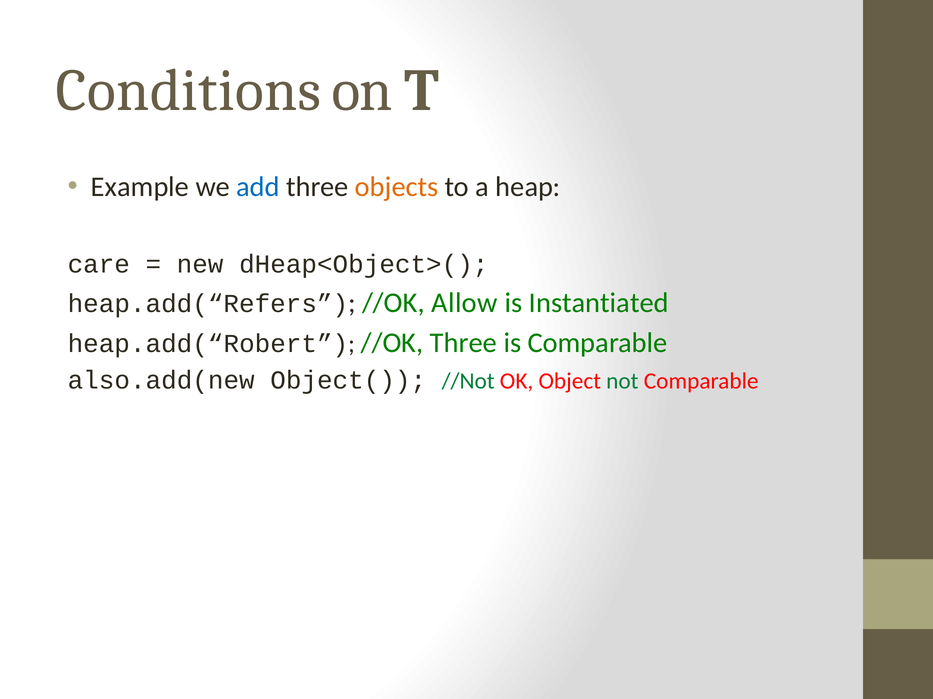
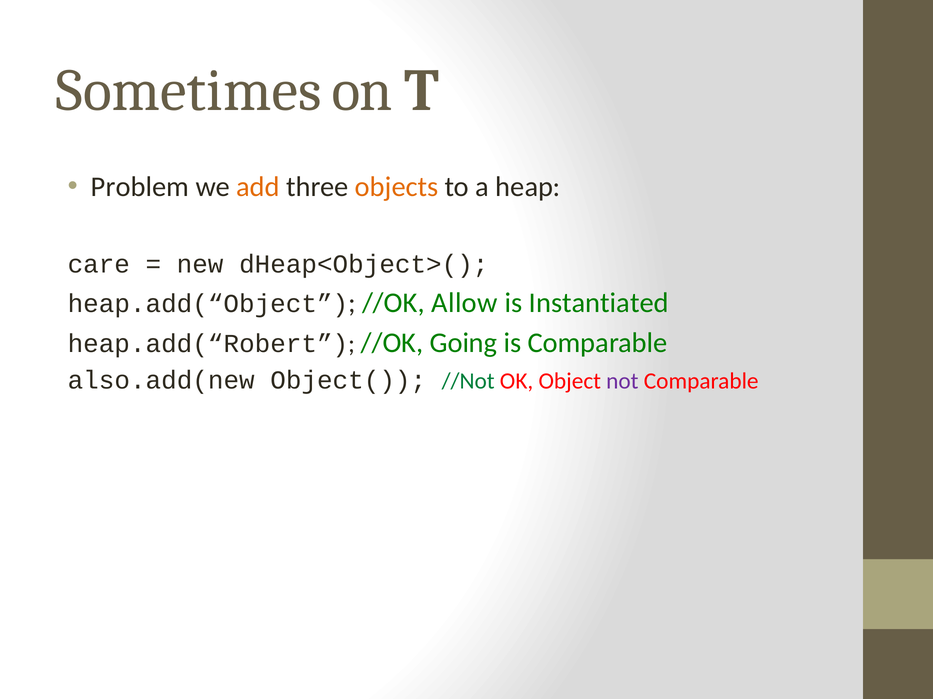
Conditions: Conditions -> Sometimes
Example: Example -> Problem
add colour: blue -> orange
heap.add(“Refers: heap.add(“Refers -> heap.add(“Object
//OK Three: Three -> Going
not colour: green -> purple
